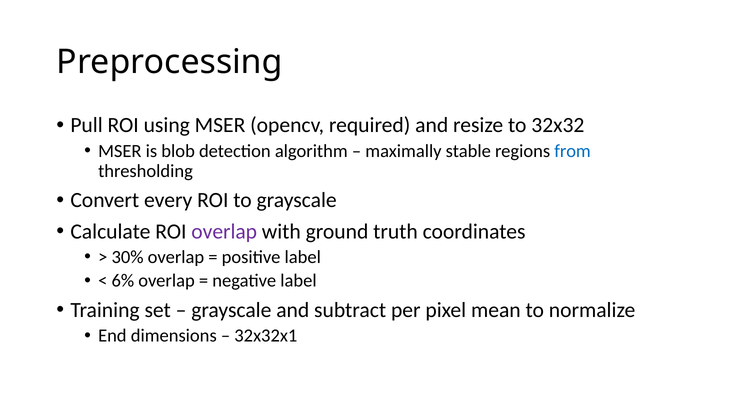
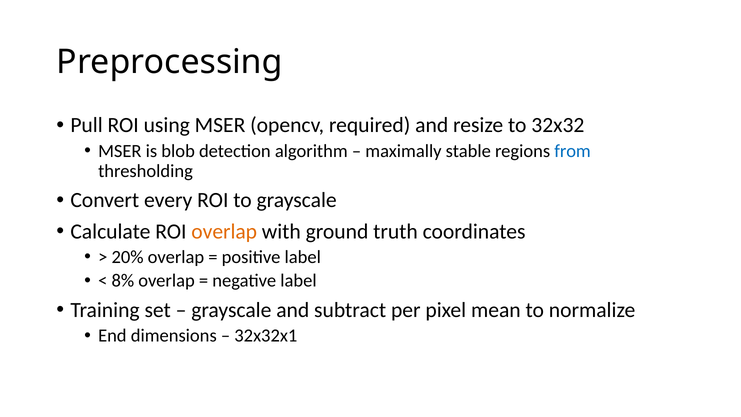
overlap at (224, 231) colour: purple -> orange
30%: 30% -> 20%
6%: 6% -> 8%
